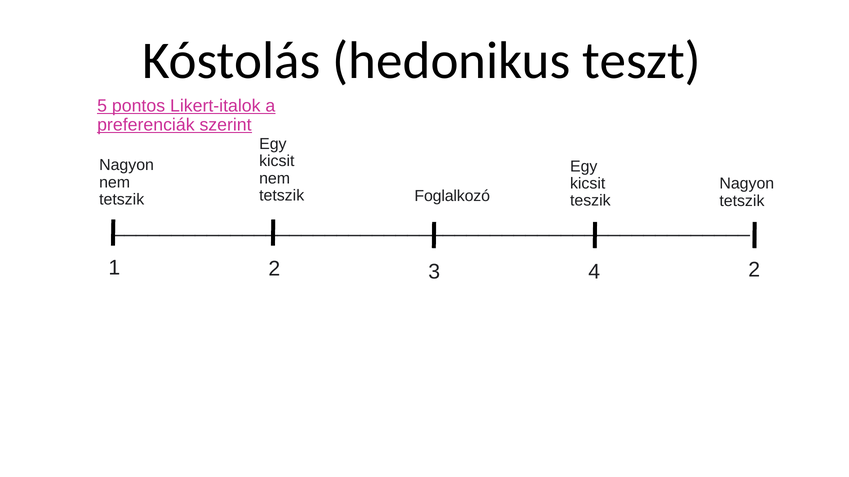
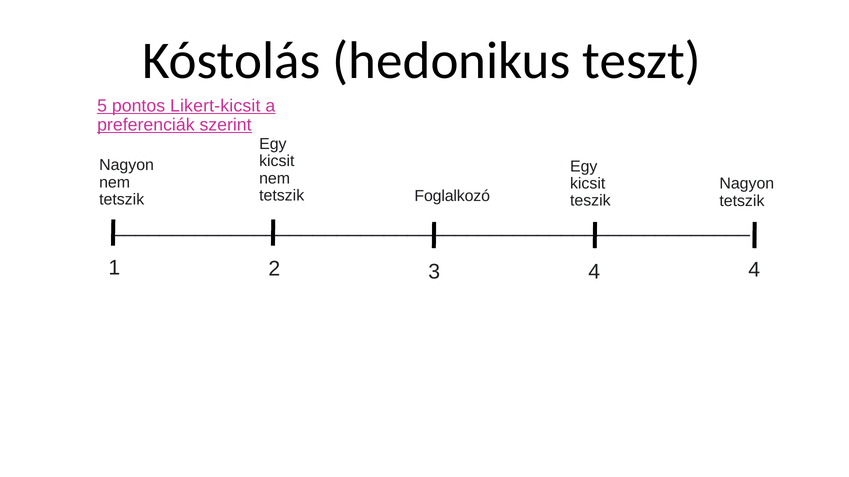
Likert-italok: Likert-italok -> Likert-kicsit
1 2: 2 -> 4
